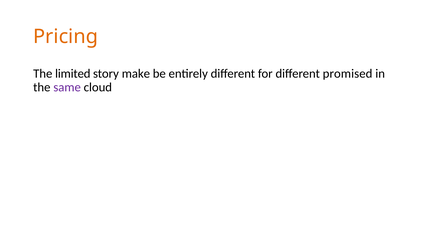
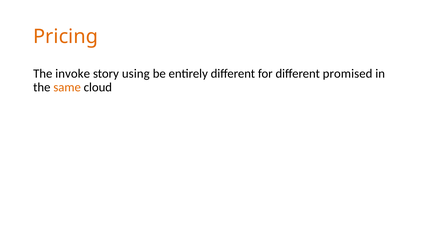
limited: limited -> invoke
make: make -> using
same colour: purple -> orange
